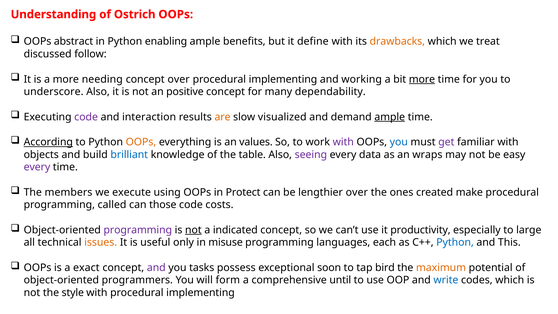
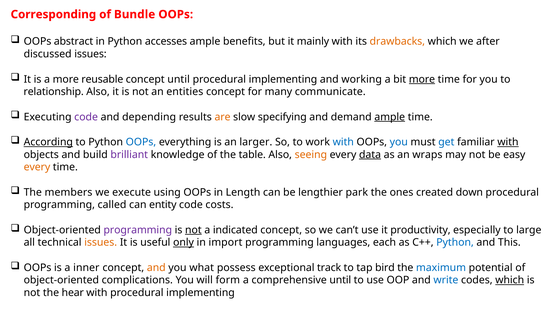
Understanding: Understanding -> Corresponding
Ostrich: Ostrich -> Bundle
enabling: enabling -> accesses
define: define -> mainly
treat: treat -> after
discussed follow: follow -> issues
needing: needing -> reusable
concept over: over -> until
underscore: underscore -> relationship
positive: positive -> entities
dependability: dependability -> communicate
interaction: interaction -> depending
visualized: visualized -> specifying
OOPs at (141, 142) colour: orange -> blue
values: values -> larger
with at (343, 142) colour: purple -> blue
get colour: purple -> blue
with at (508, 142) underline: none -> present
brilliant colour: blue -> purple
seeing colour: purple -> orange
data underline: none -> present
every at (37, 167) colour: purple -> orange
Protect: Protect -> Length
lengthier over: over -> park
make: make -> down
those: those -> entity
only underline: none -> present
misuse: misuse -> import
exact: exact -> inner
and at (156, 268) colour: purple -> orange
tasks: tasks -> what
soon: soon -> track
maximum colour: orange -> blue
programmers: programmers -> complications
which at (510, 280) underline: none -> present
style: style -> hear
